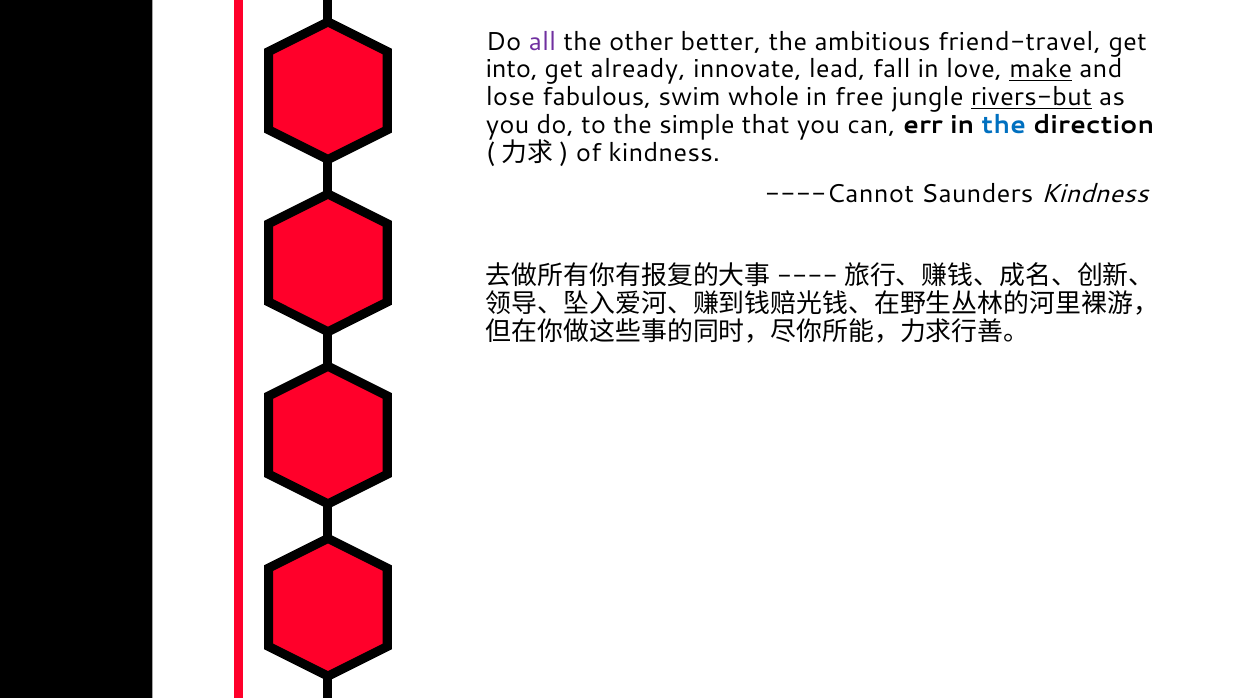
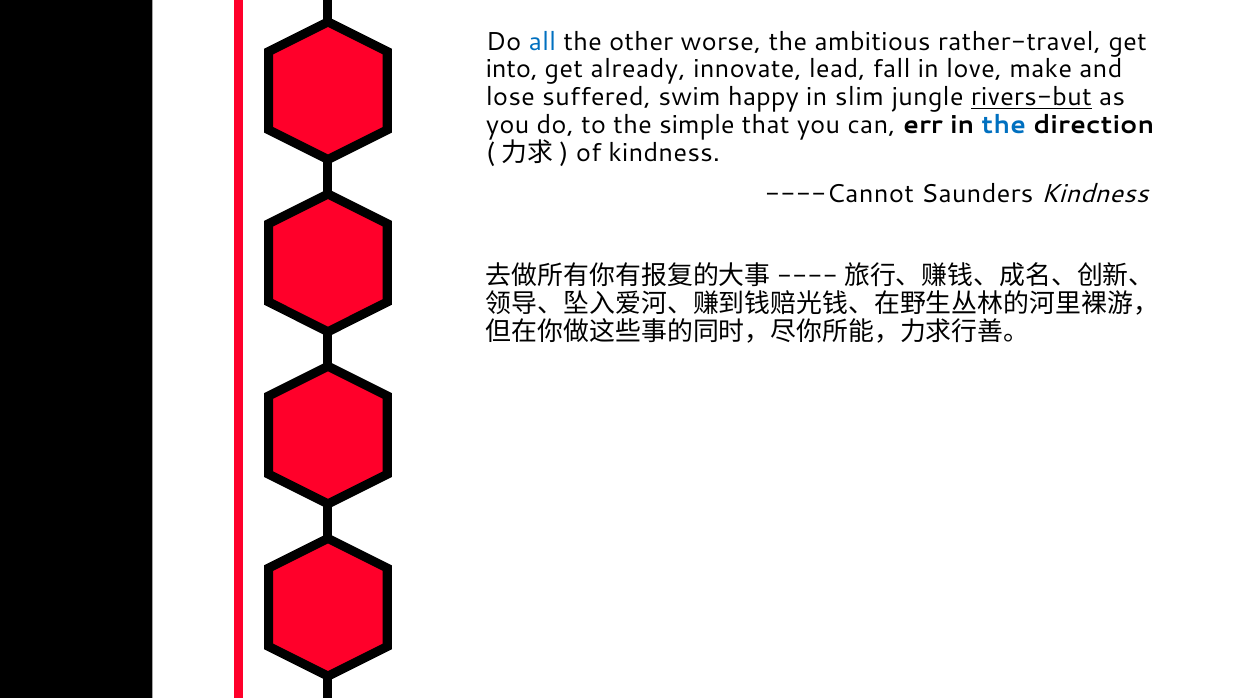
all colour: purple -> blue
better: better -> worse
friend-travel: friend-travel -> rather-travel
make underline: present -> none
fabulous: fabulous -> suffered
whole: whole -> happy
free: free -> slim
